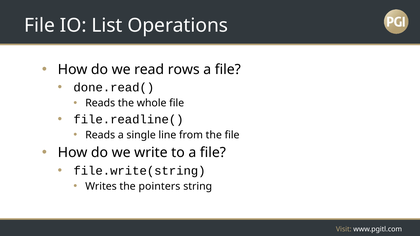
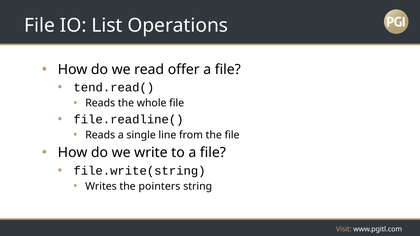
rows: rows -> offer
done.read(: done.read( -> tend.read(
